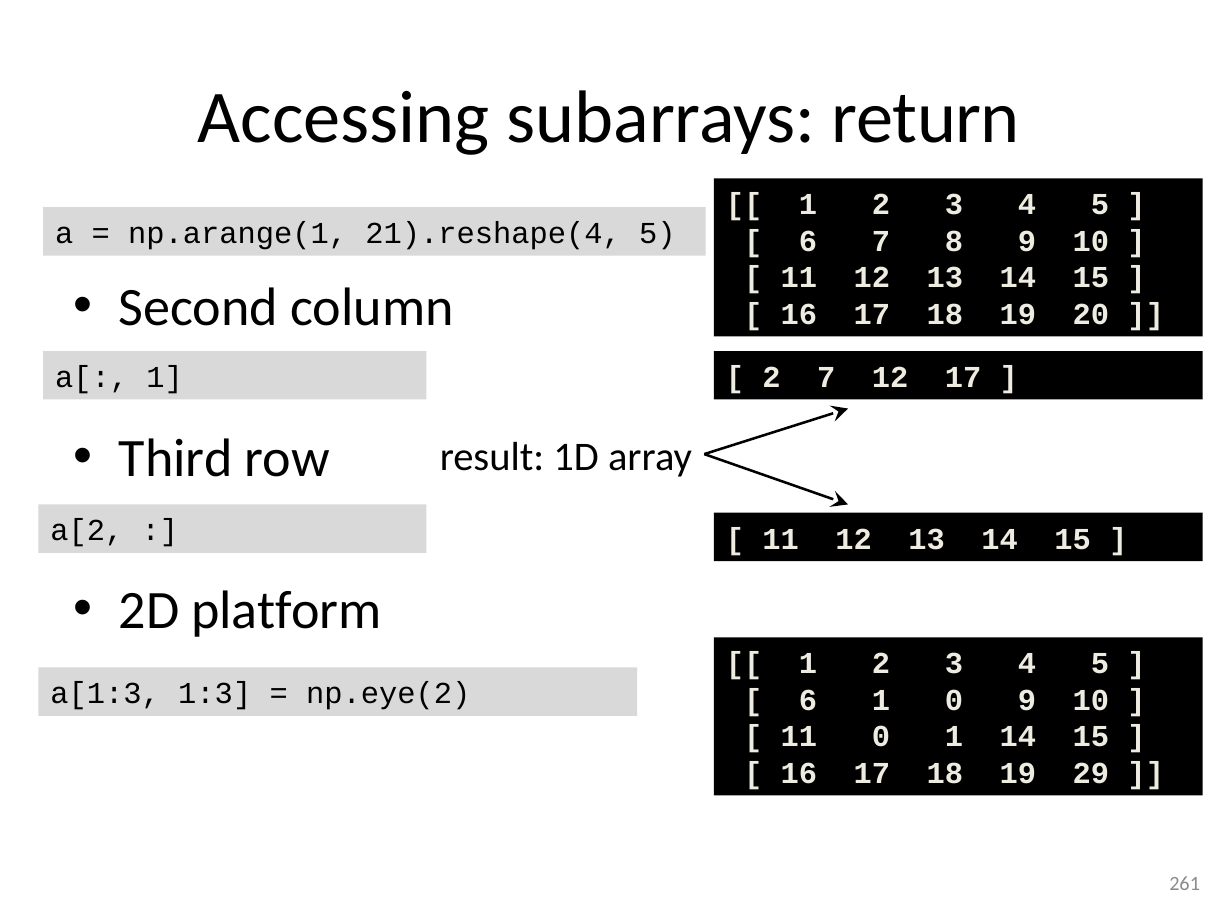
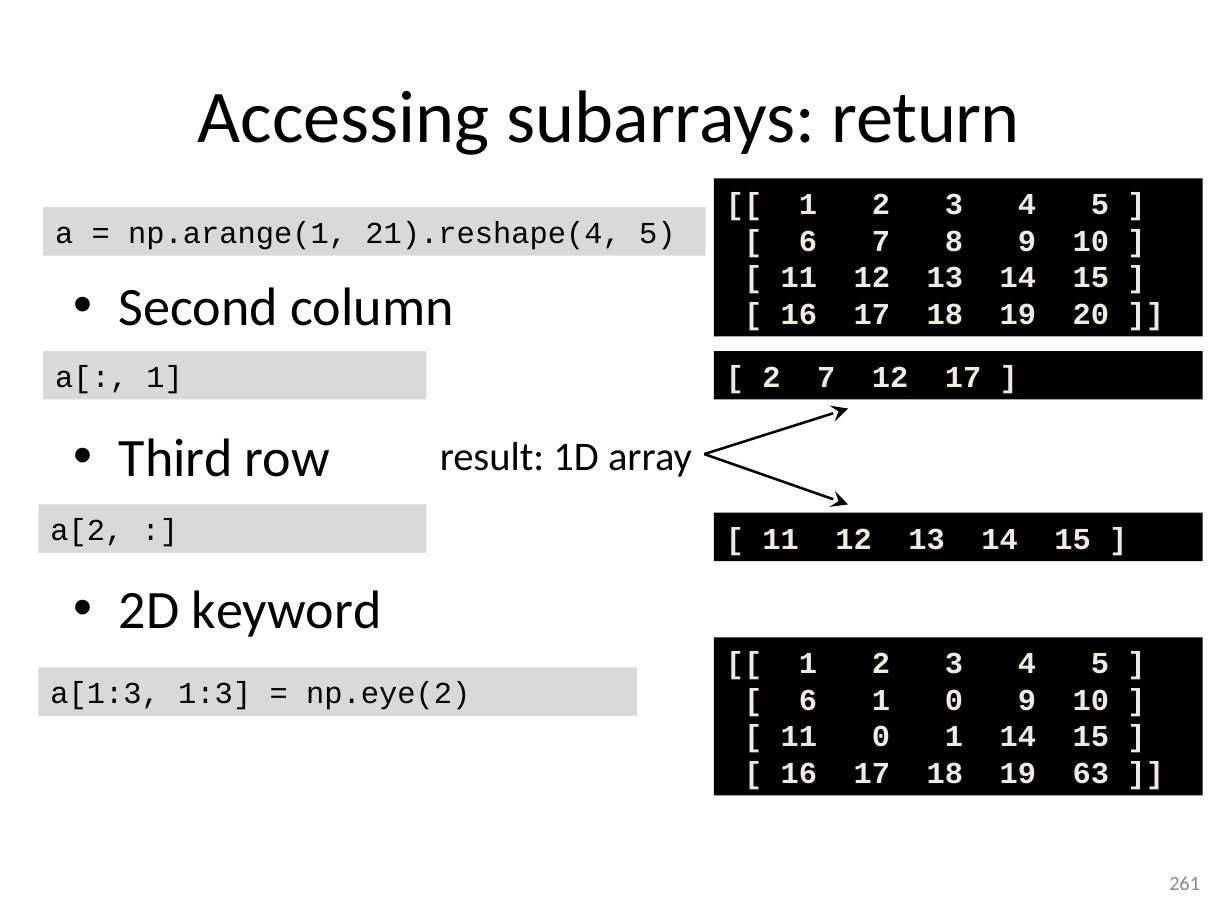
platform: platform -> keyword
29: 29 -> 63
